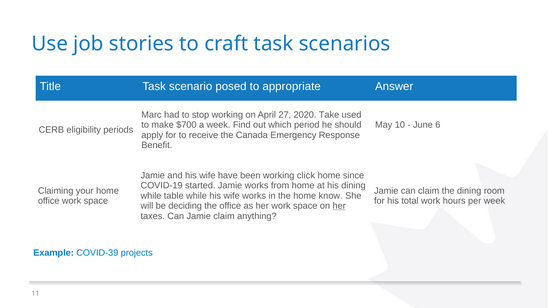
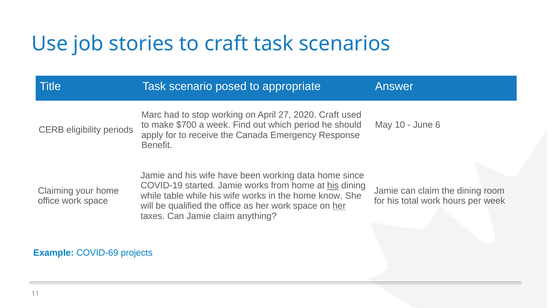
2020 Take: Take -> Craft
click: click -> data
his at (333, 186) underline: none -> present
deciding: deciding -> qualified
COVID-39: COVID-39 -> COVID-69
